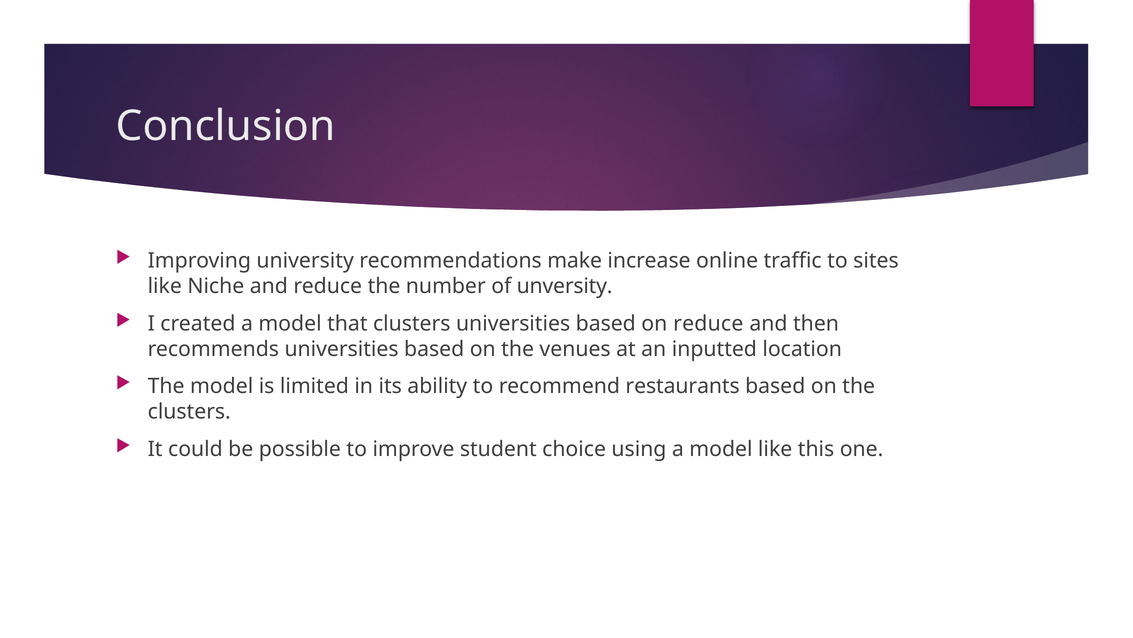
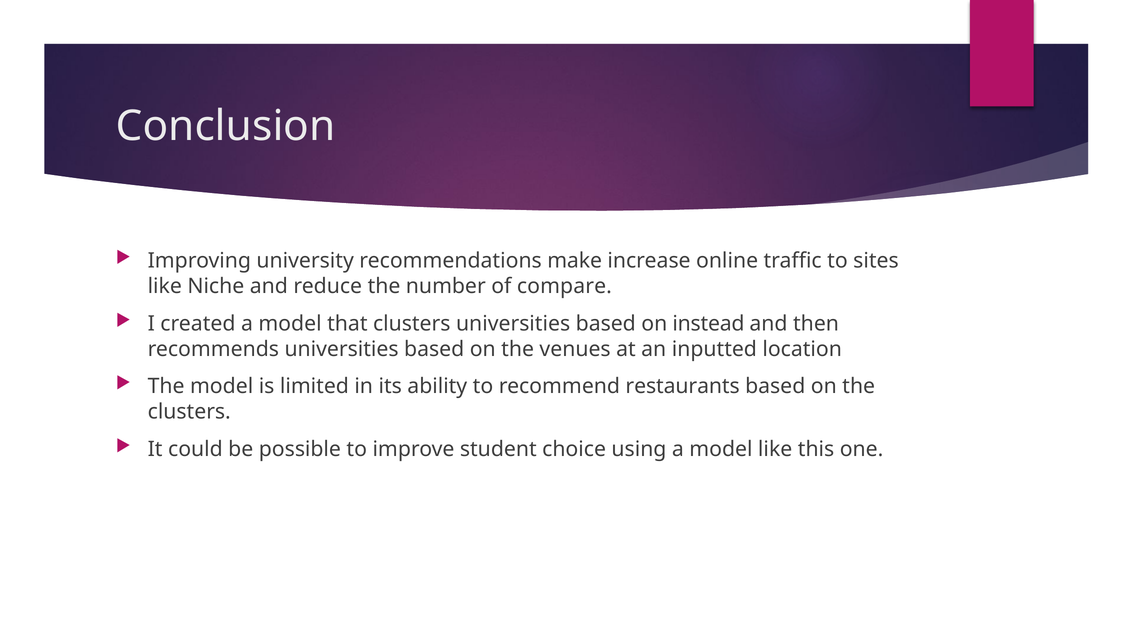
unversity: unversity -> compare
on reduce: reduce -> instead
